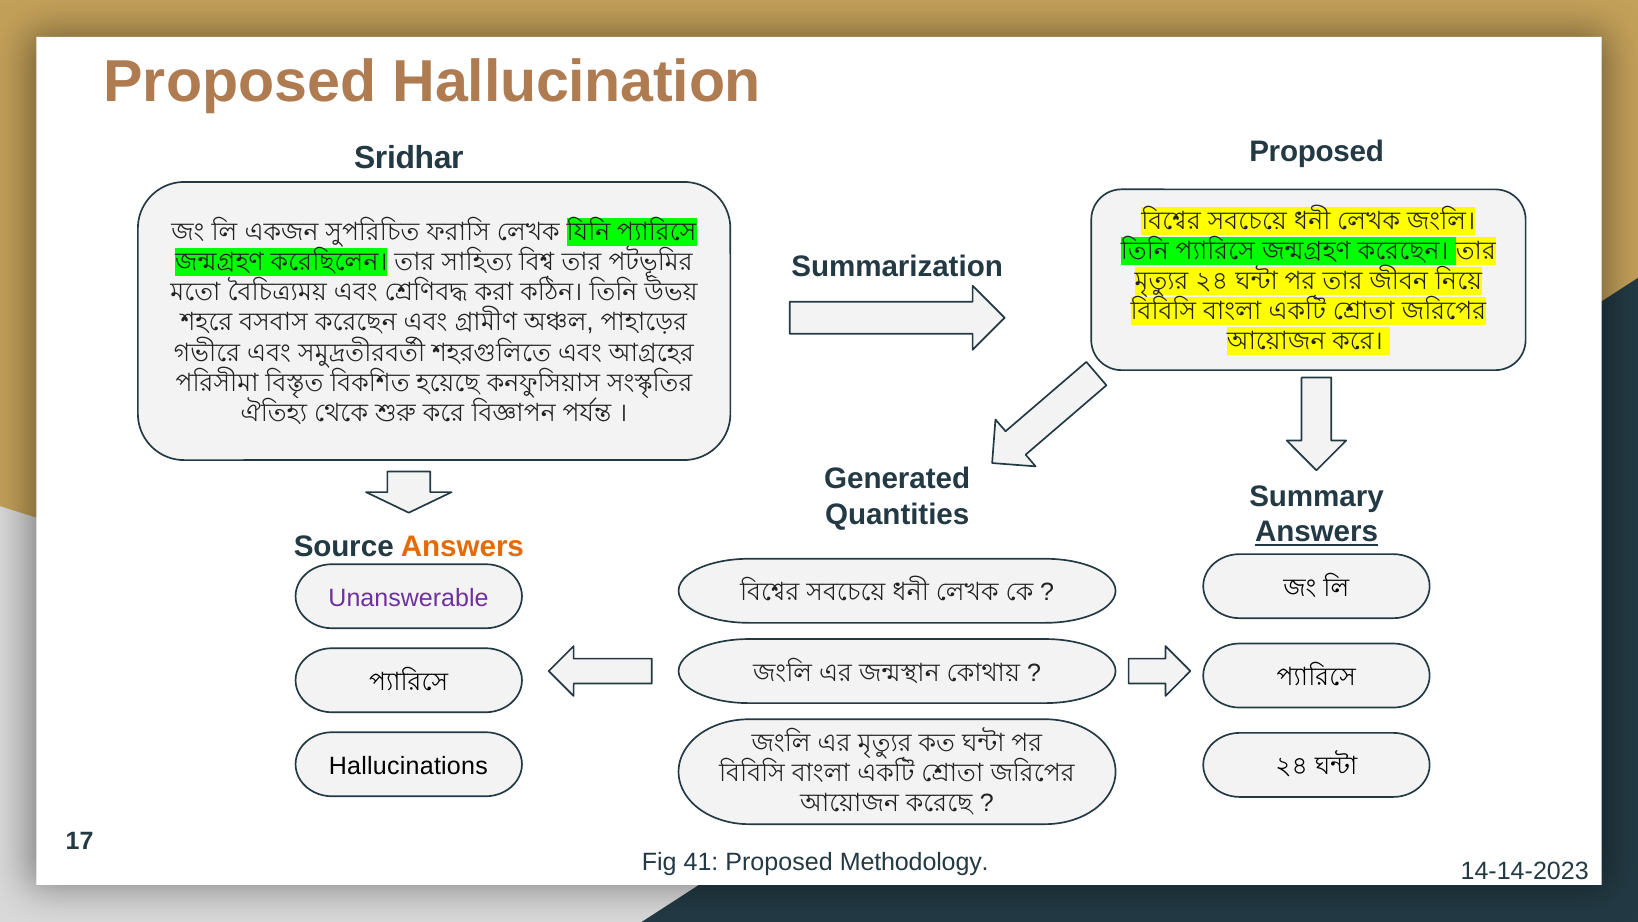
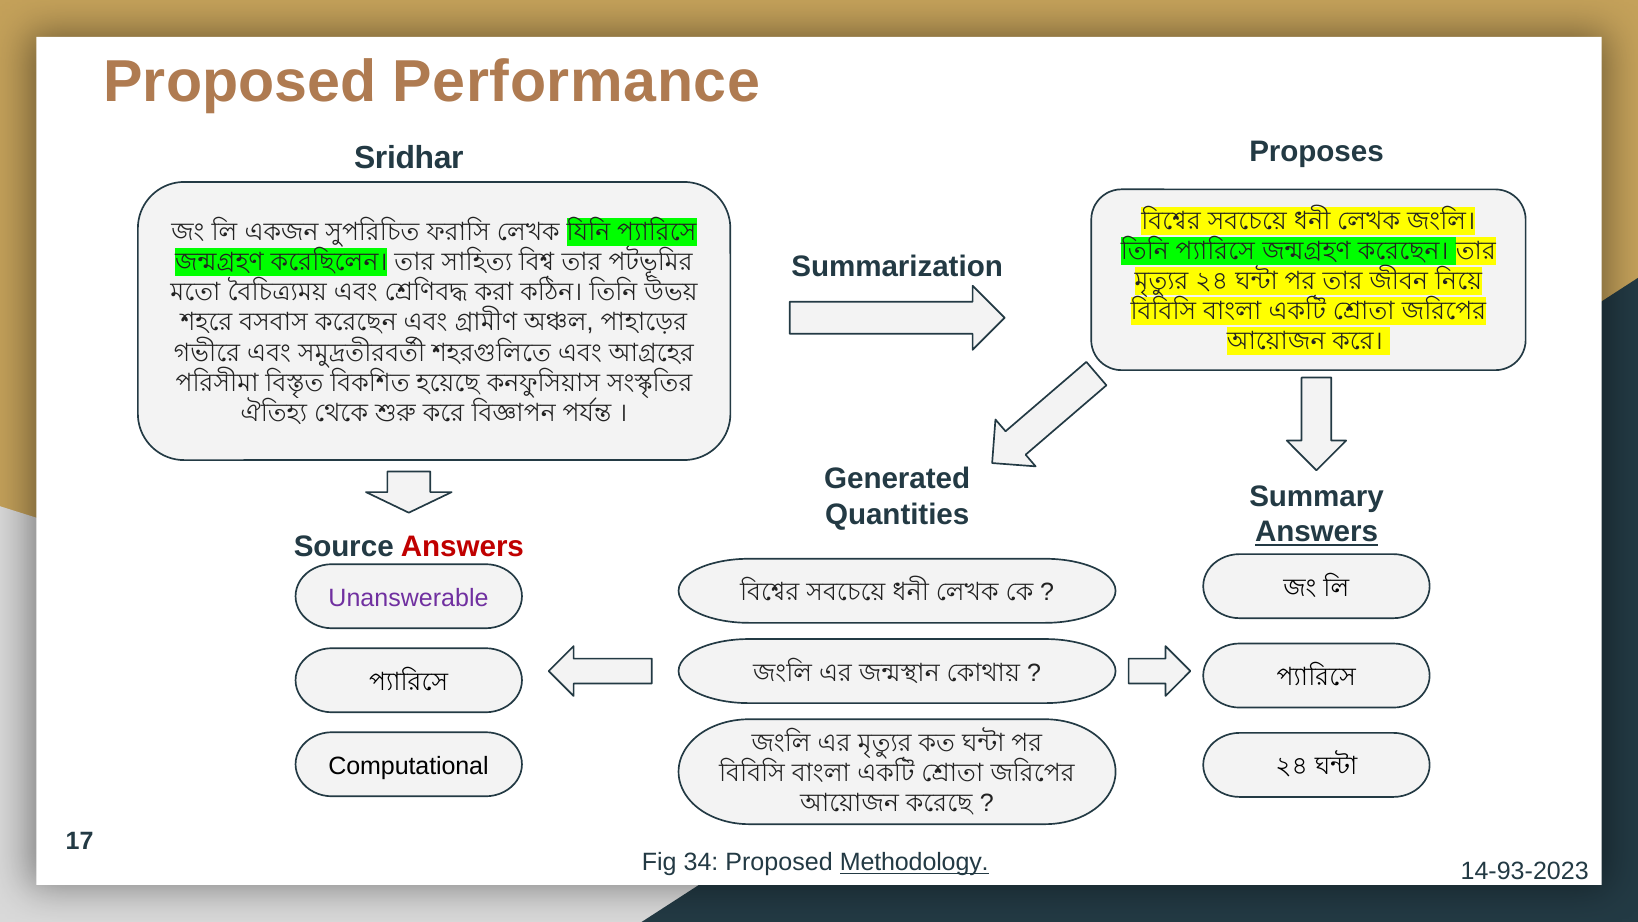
Hallucination: Hallucination -> Performance
Proposed at (1317, 152): Proposed -> Proposes
Answers at (462, 546) colour: orange -> red
Hallucinations: Hallucinations -> Computational
41: 41 -> 34
Methodology underline: none -> present
14-14-2023: 14-14-2023 -> 14-93-2023
